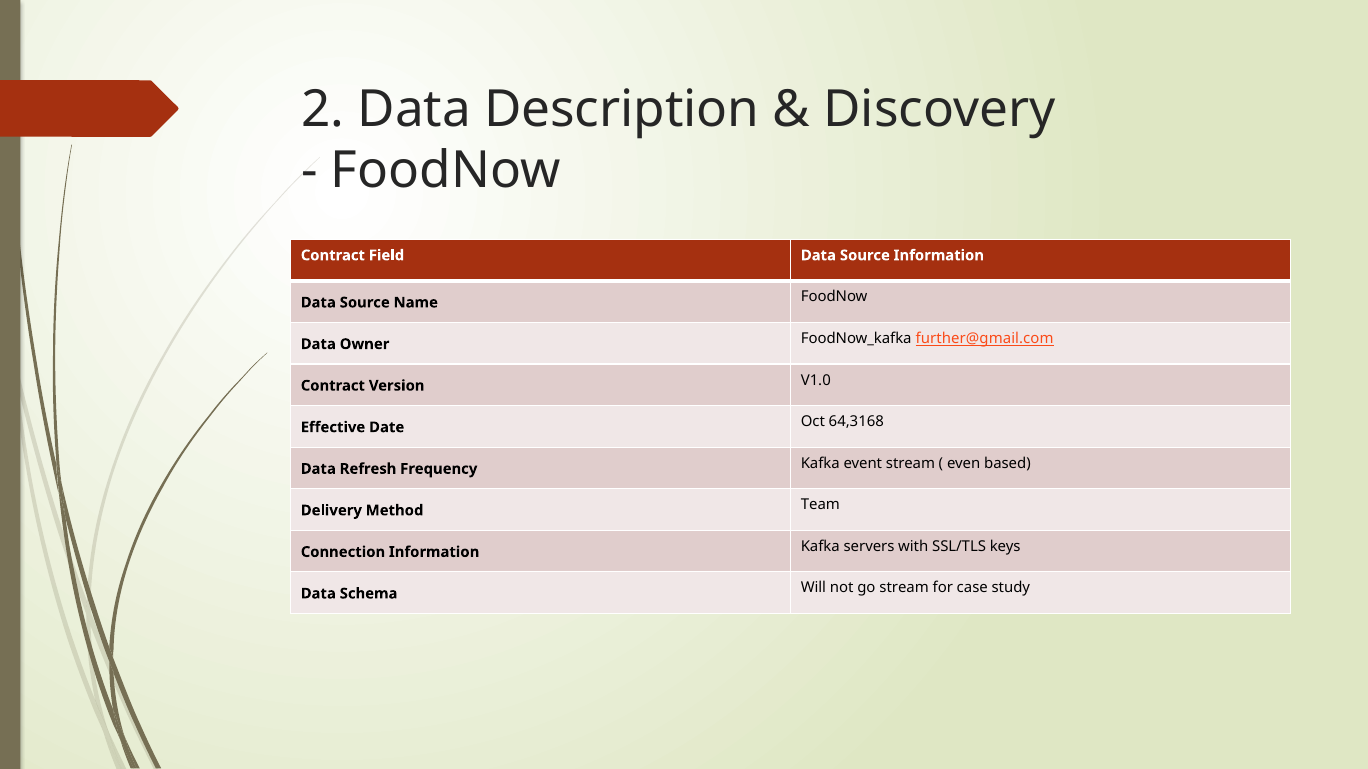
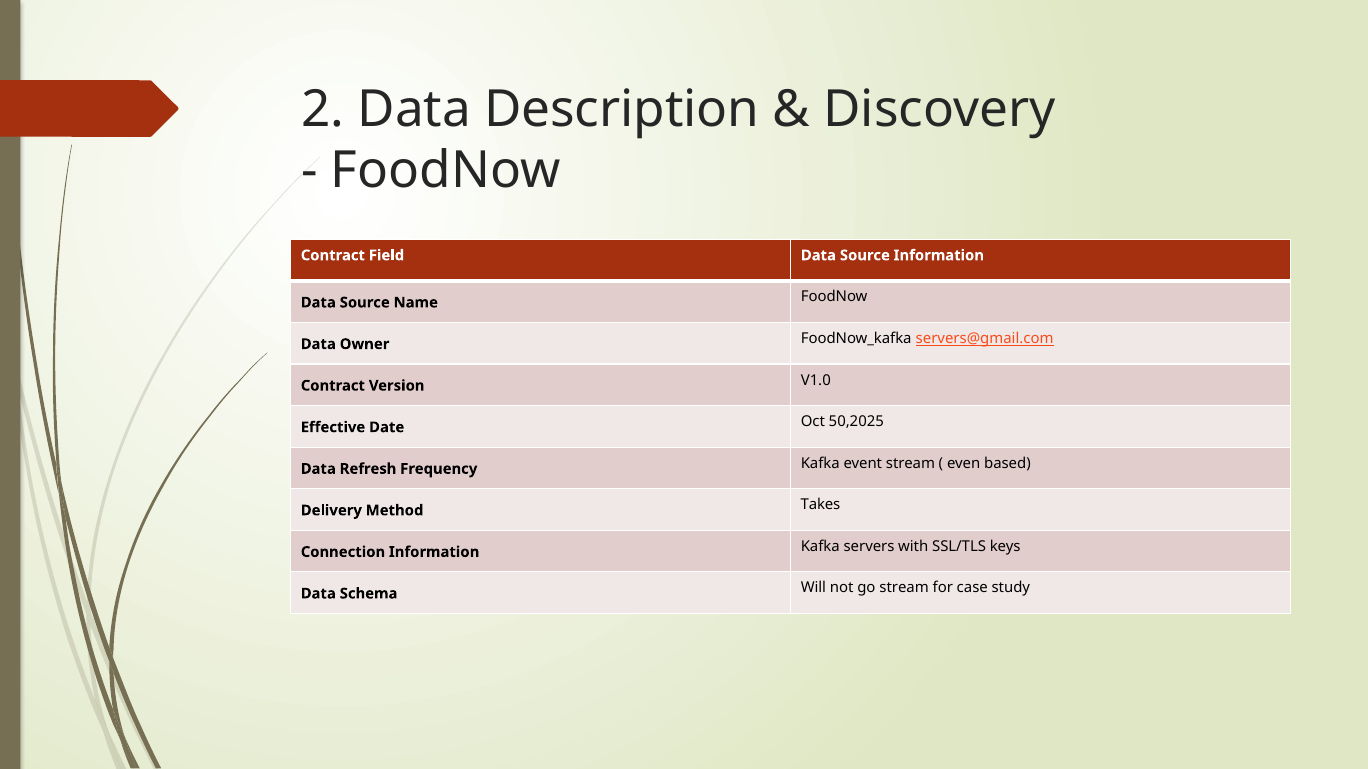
further@gmail.com: further@gmail.com -> servers@gmail.com
64,3168: 64,3168 -> 50,2025
Team: Team -> Takes
